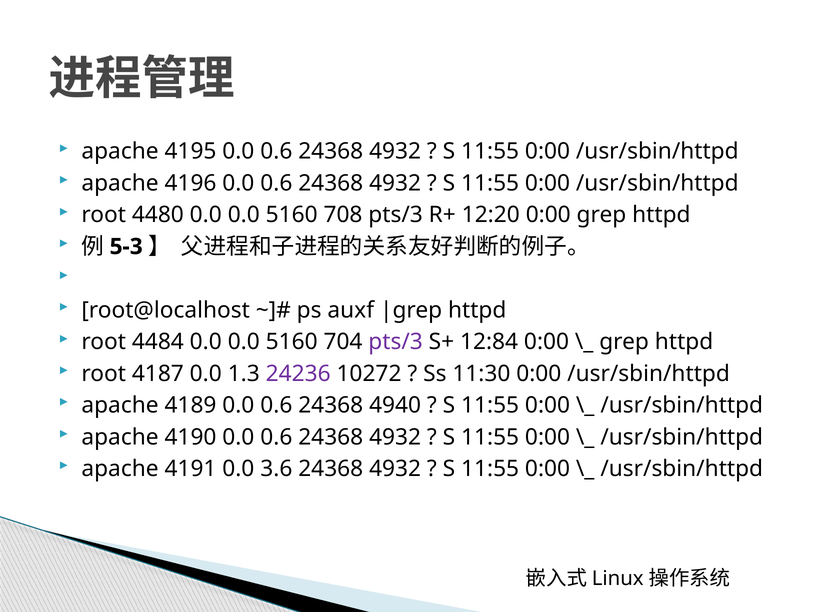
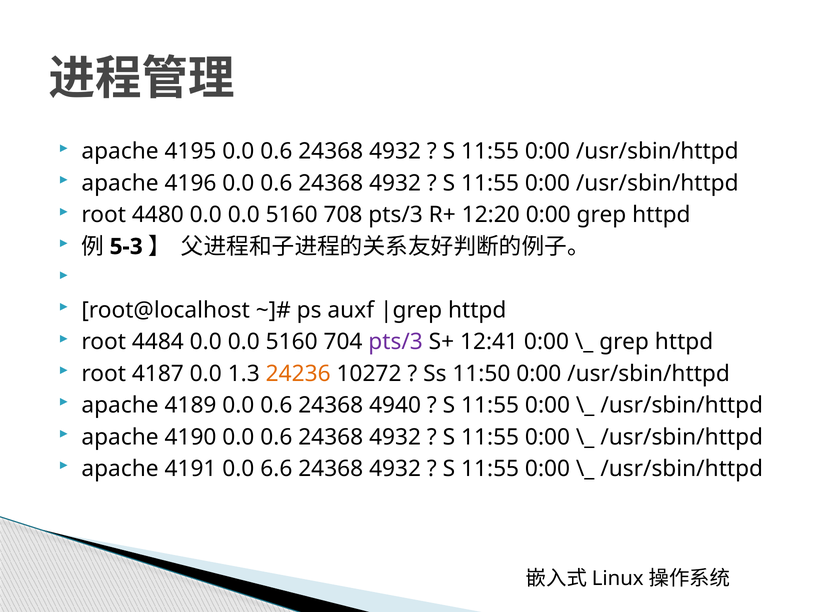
12:84: 12:84 -> 12:41
24236 colour: purple -> orange
11:30: 11:30 -> 11:50
3.6: 3.6 -> 6.6
